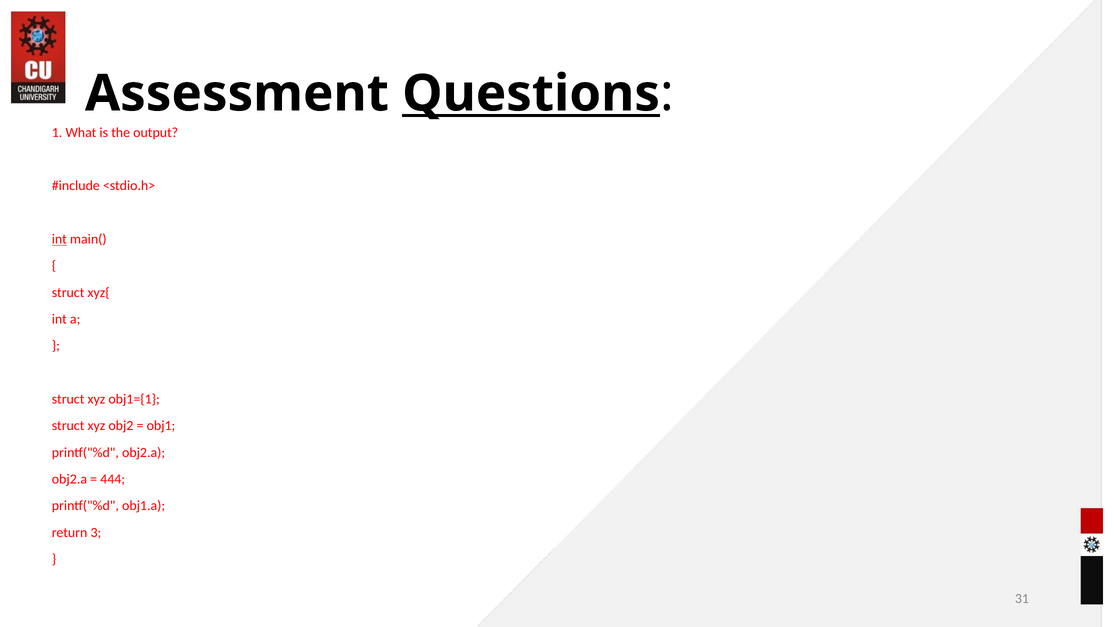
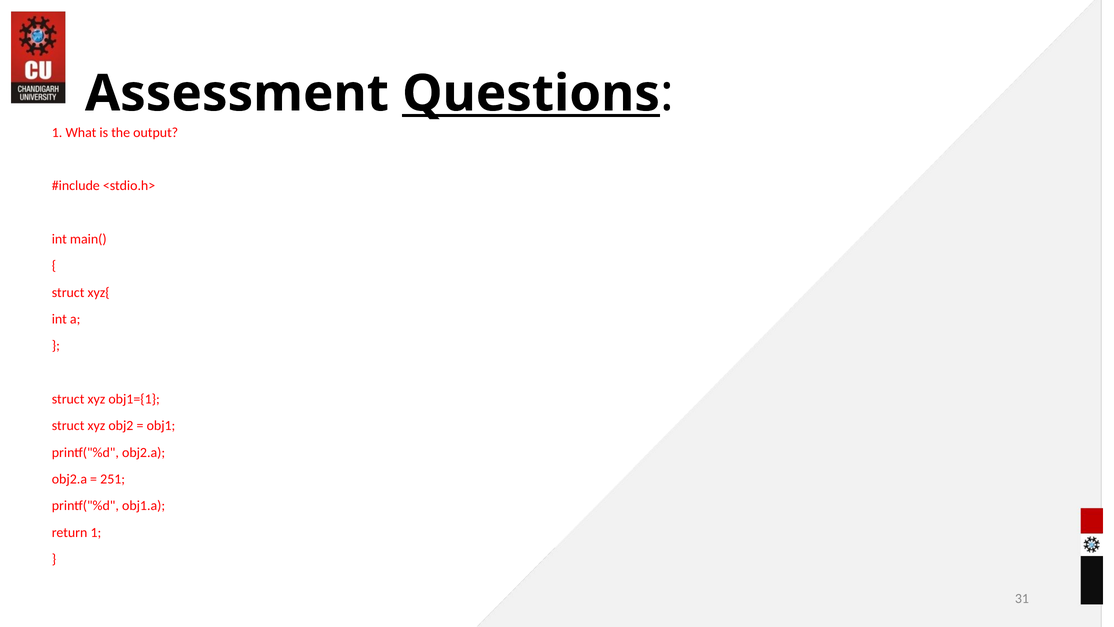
int at (59, 239) underline: present -> none
444: 444 -> 251
return 3: 3 -> 1
